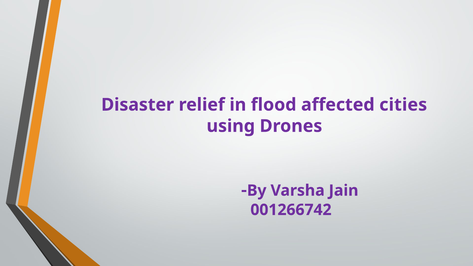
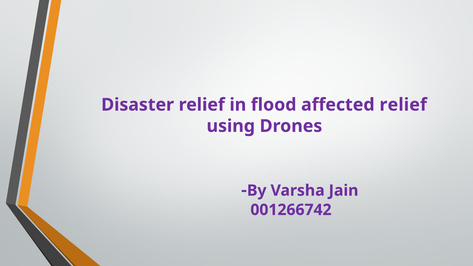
affected cities: cities -> relief
